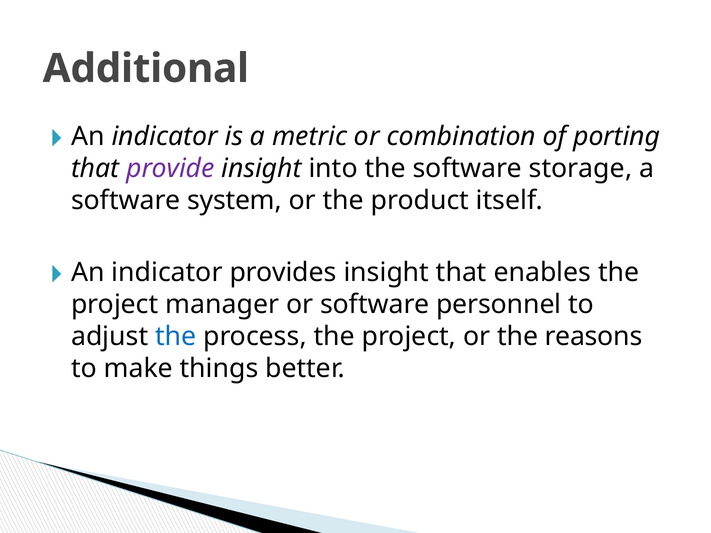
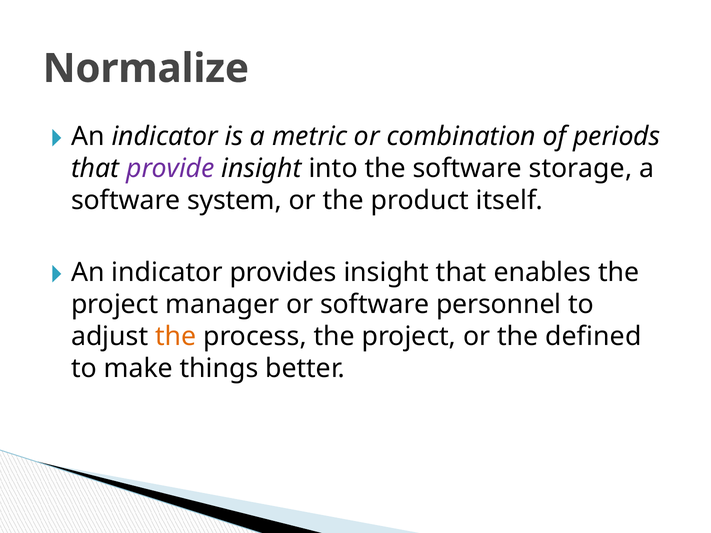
Additional: Additional -> Normalize
porting: porting -> periods
the at (176, 337) colour: blue -> orange
reasons: reasons -> defined
